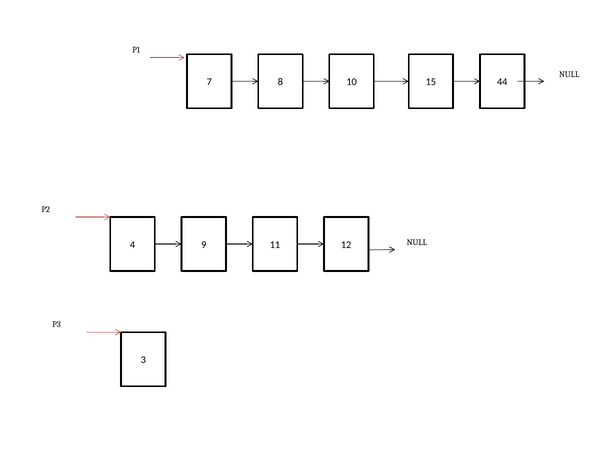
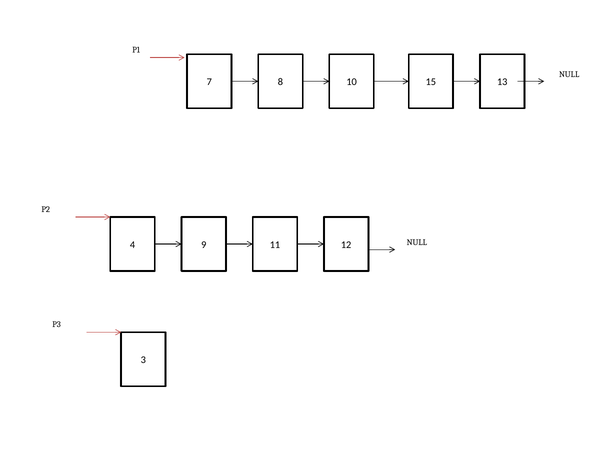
44: 44 -> 13
